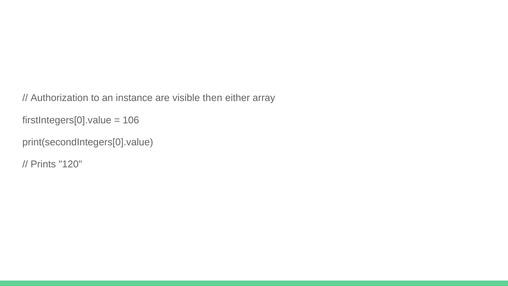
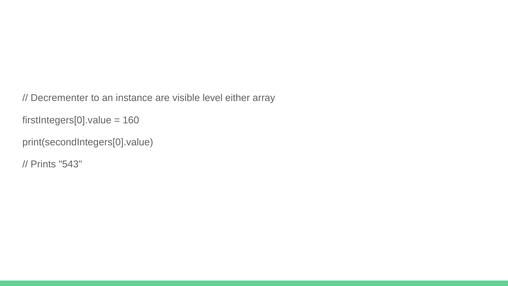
Authorization: Authorization -> Decrementer
then: then -> level
106: 106 -> 160
120: 120 -> 543
